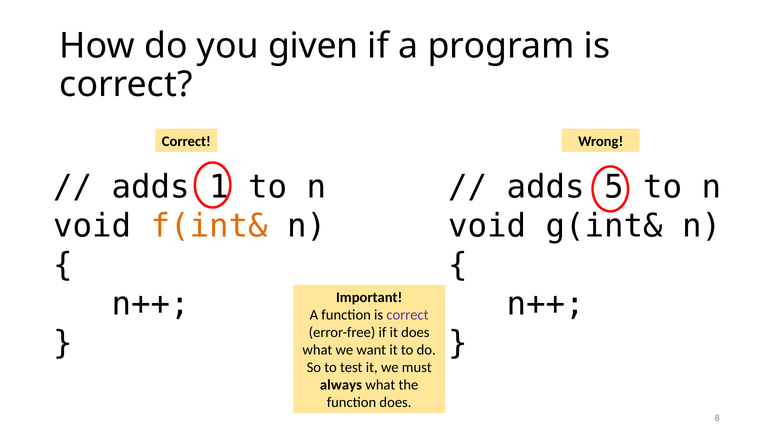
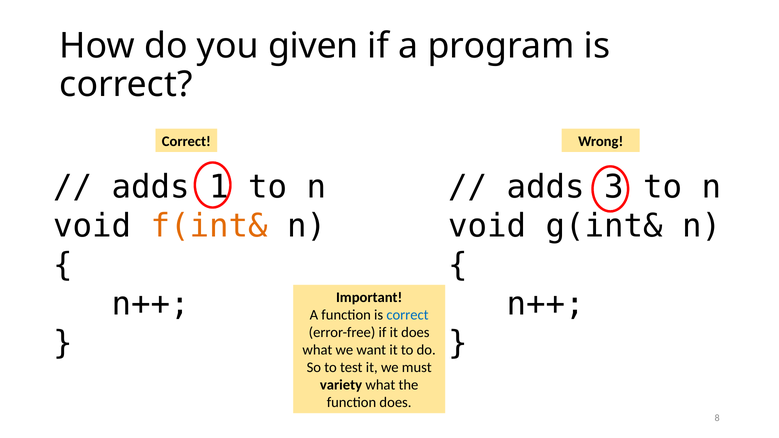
5: 5 -> 3
correct at (407, 315) colour: purple -> blue
always: always -> variety
